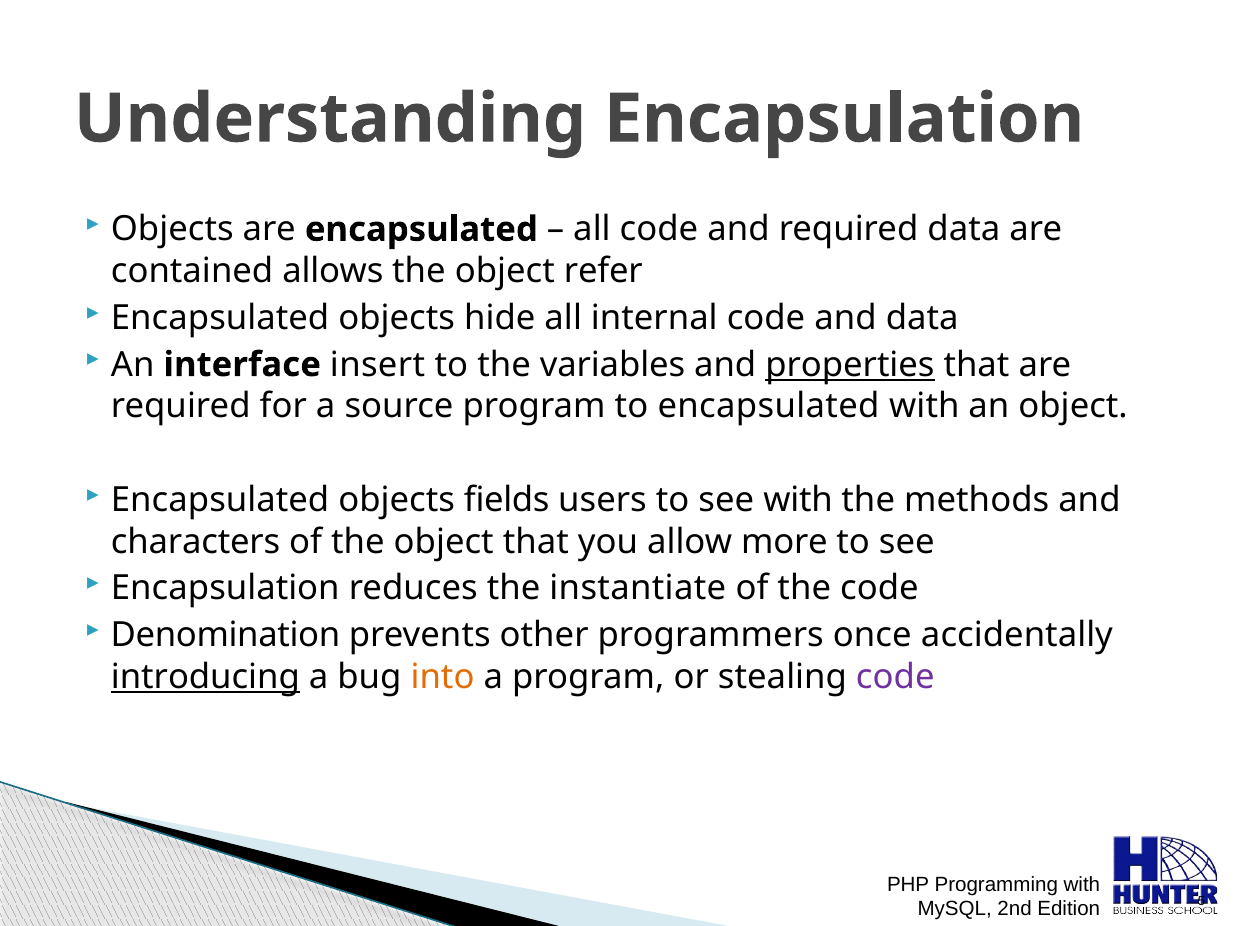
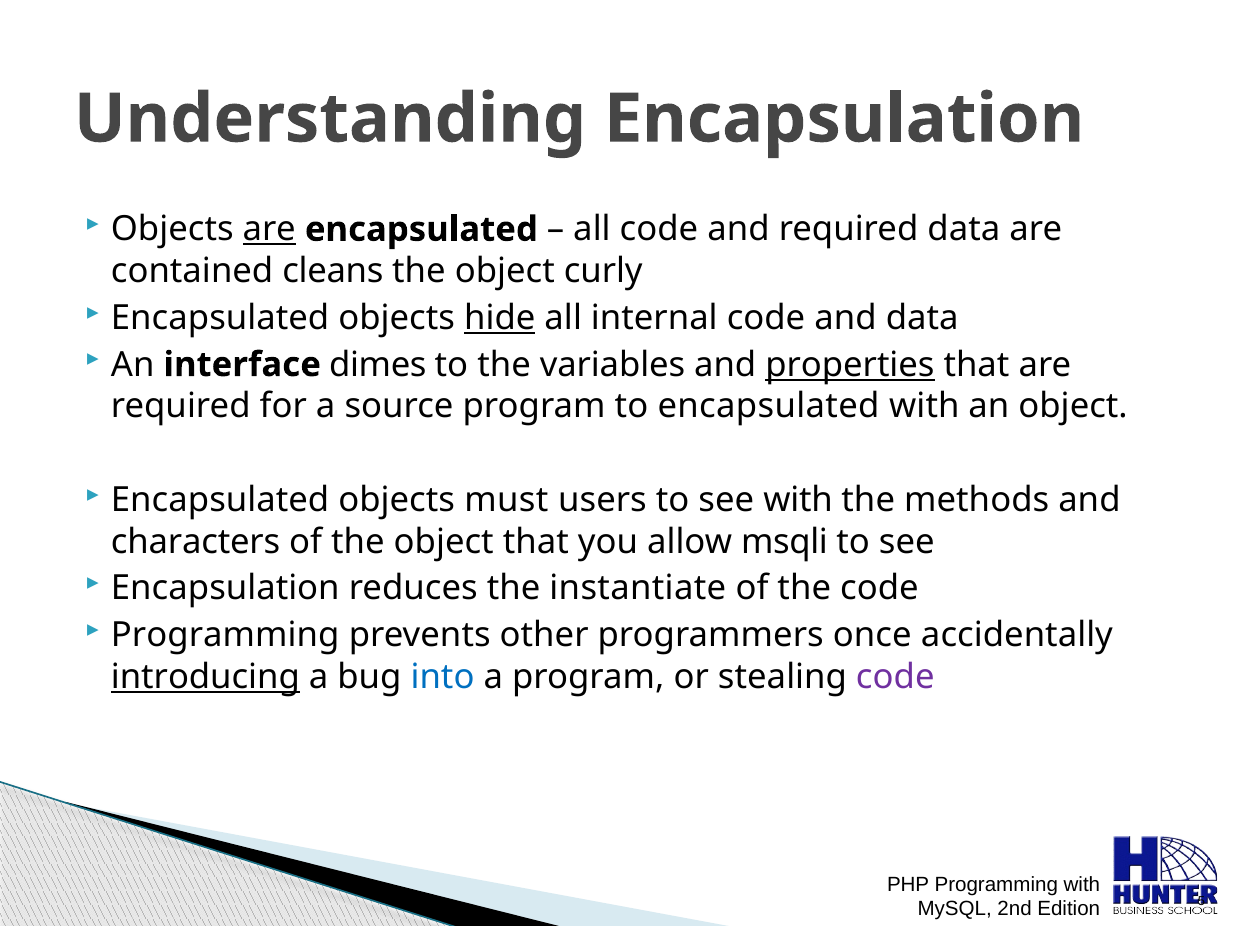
are at (269, 229) underline: none -> present
allows: allows -> cleans
refer: refer -> curly
hide underline: none -> present
insert: insert -> dimes
fields: fields -> must
more: more -> msqli
Denomination at (225, 635): Denomination -> Programming
into colour: orange -> blue
